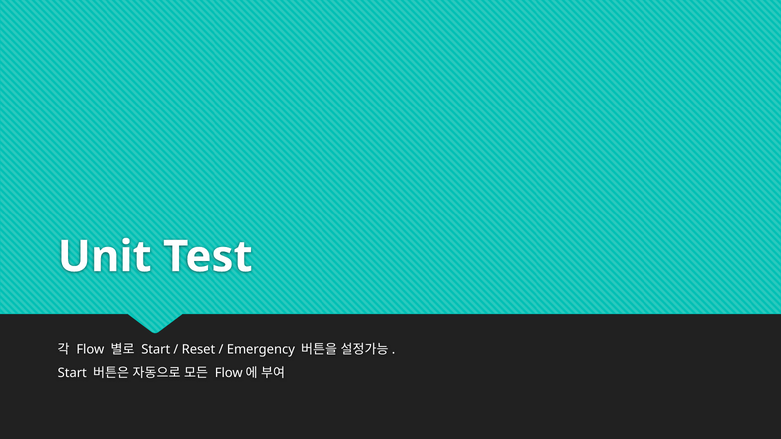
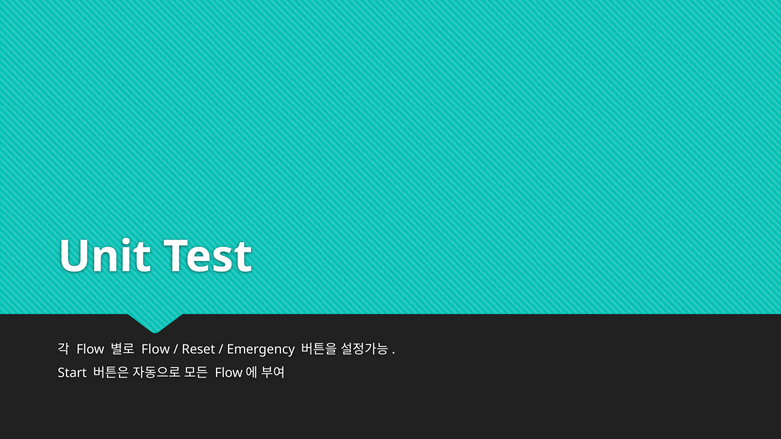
Start at (156, 350): Start -> Flow
